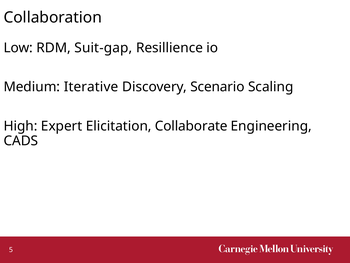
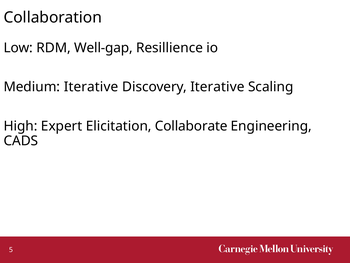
Suit-gap: Suit-gap -> Well-gap
Discovery Scenario: Scenario -> Iterative
